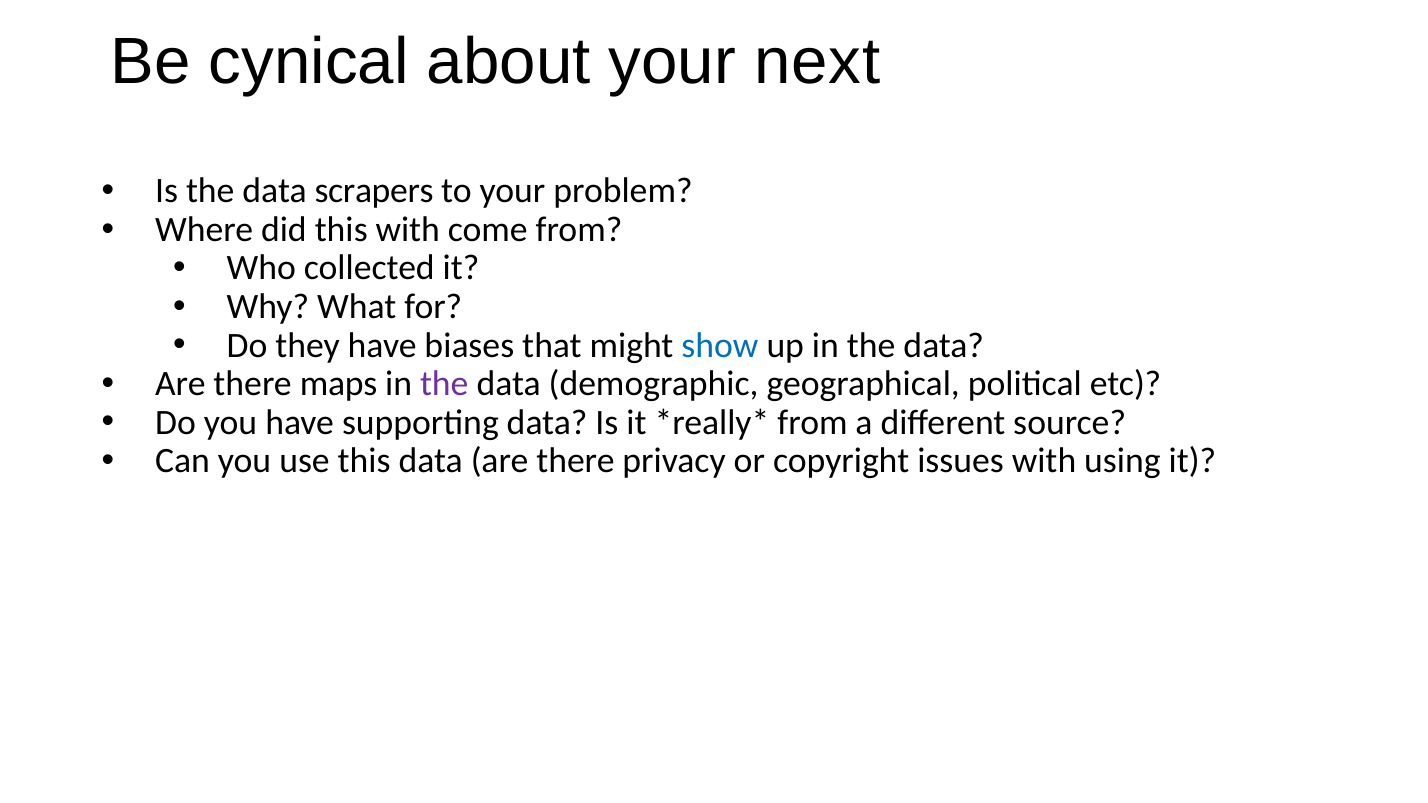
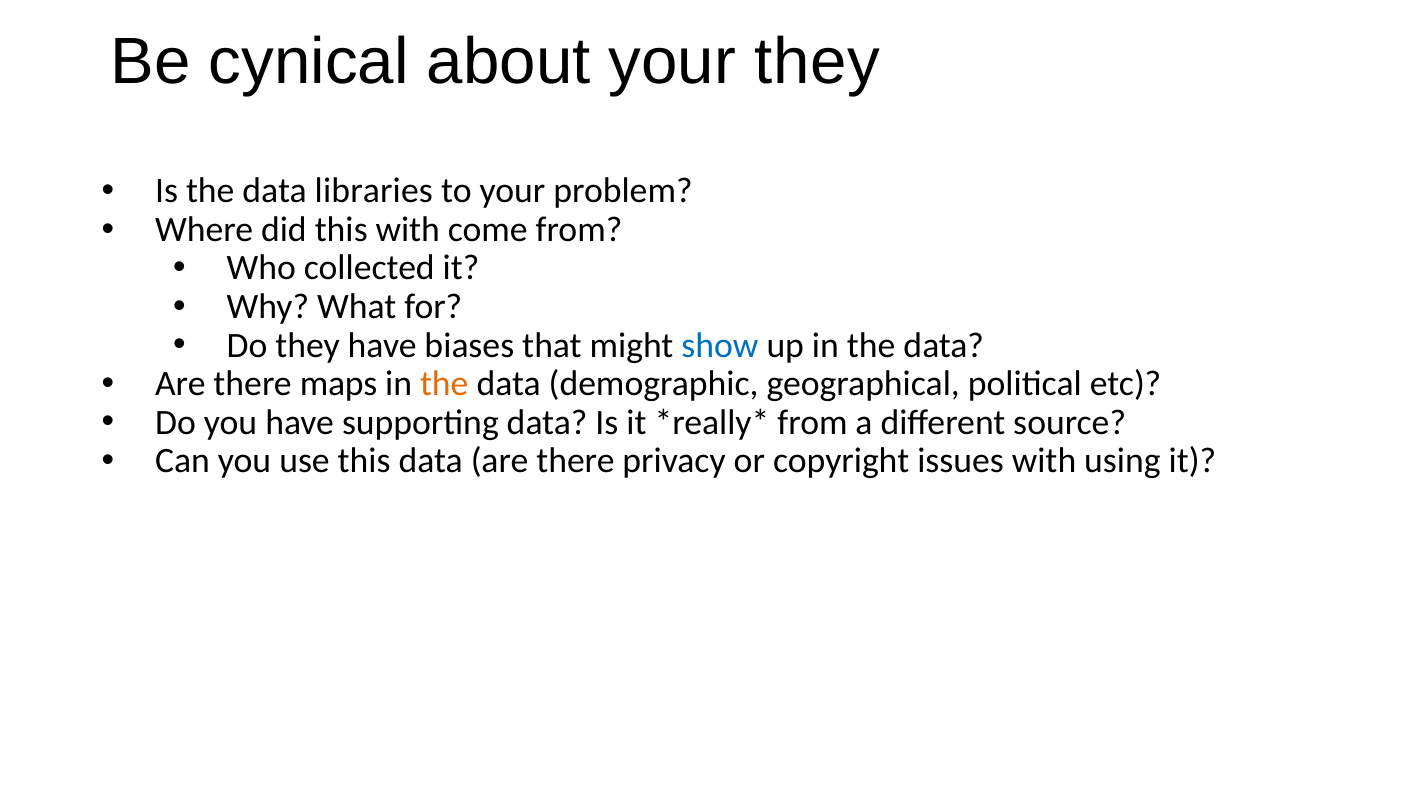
your next: next -> they
scrapers: scrapers -> libraries
the at (444, 384) colour: purple -> orange
